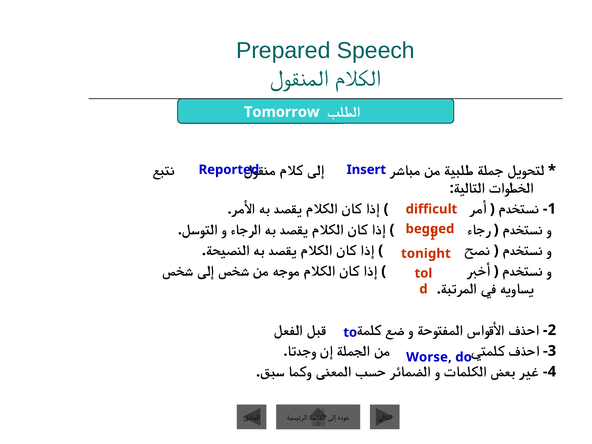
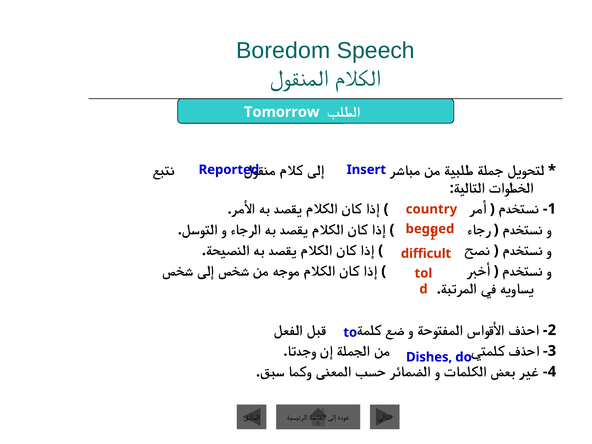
Prepared: Prepared -> Boredom
difficult: difficult -> country
tonight: tonight -> difficult
Worse: Worse -> Dishes
